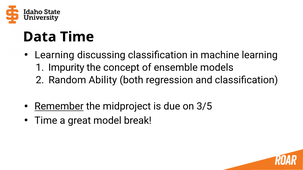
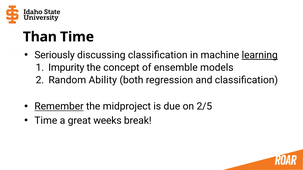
Data: Data -> Than
Learning at (54, 55): Learning -> Seriously
learning at (260, 55) underline: none -> present
3/5: 3/5 -> 2/5
model: model -> weeks
